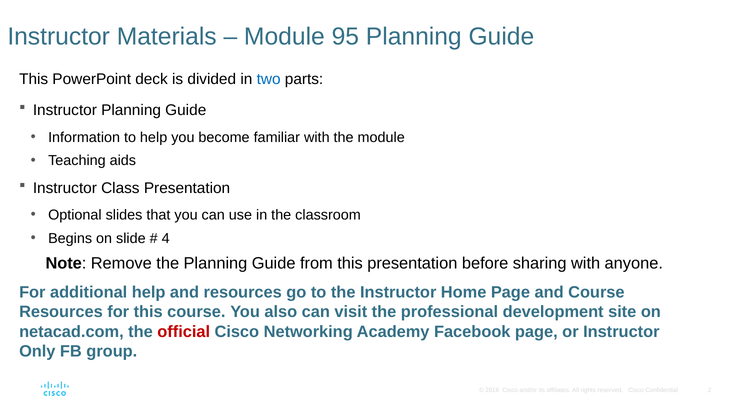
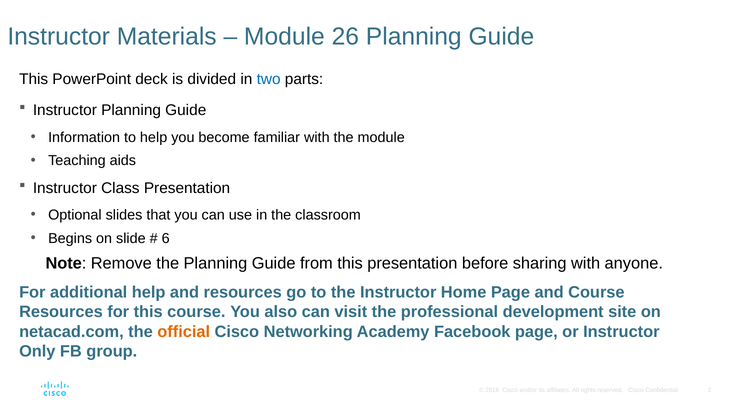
95: 95 -> 26
4: 4 -> 6
official colour: red -> orange
